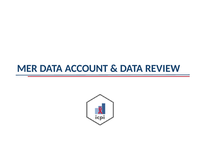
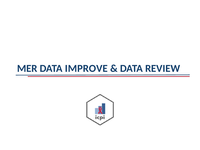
ACCOUNT: ACCOUNT -> IMPROVE
